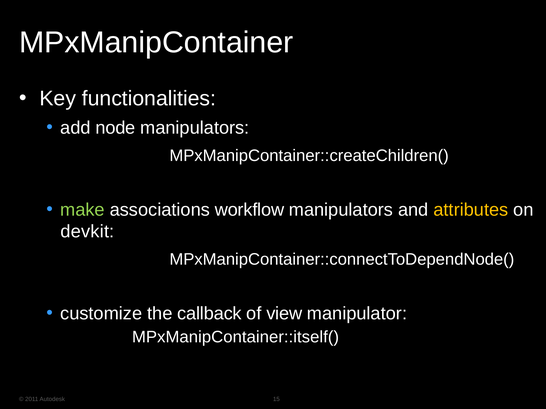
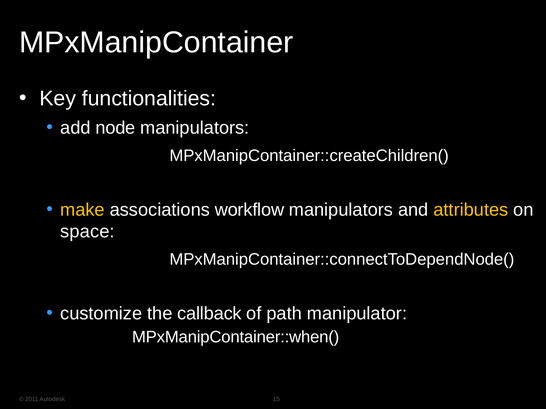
make colour: light green -> yellow
devkit: devkit -> space
view: view -> path
MPxManipContainer::itself(: MPxManipContainer::itself( -> MPxManipContainer::when(
